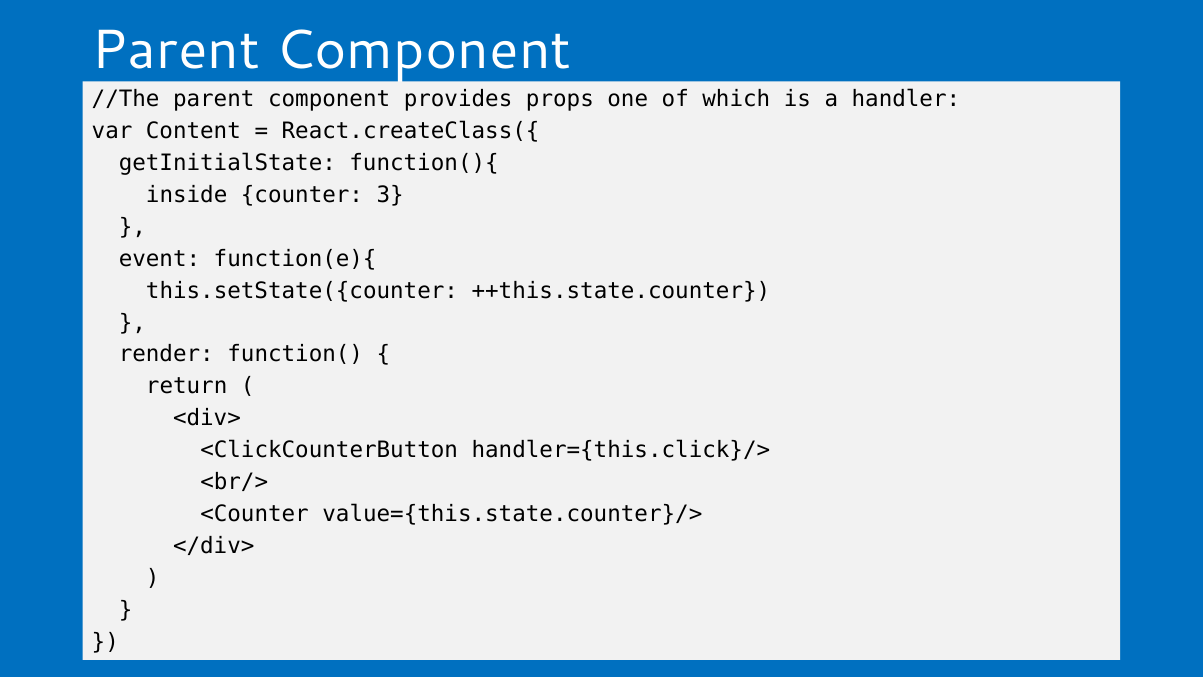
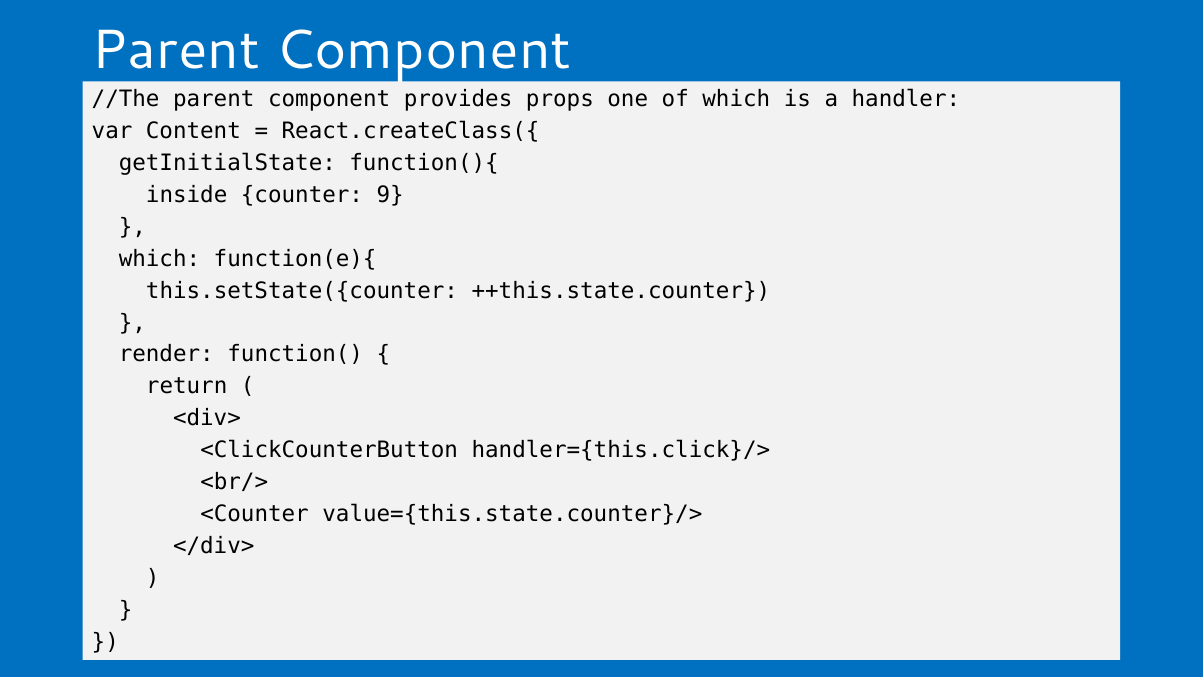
3: 3 -> 9
event at (159, 259): event -> which
